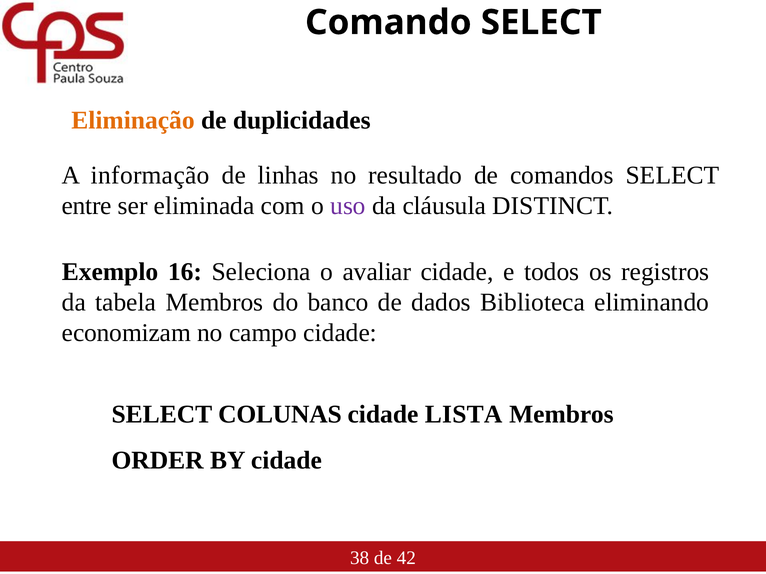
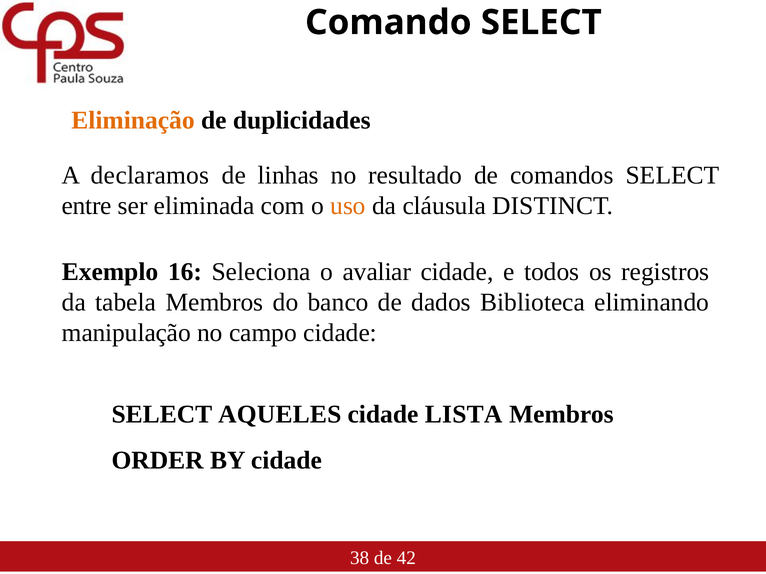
informação: informação -> declaramos
uso colour: purple -> orange
economizam: economizam -> manipulação
COLUNAS: COLUNAS -> AQUELES
